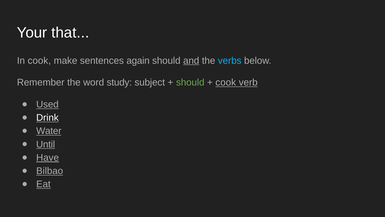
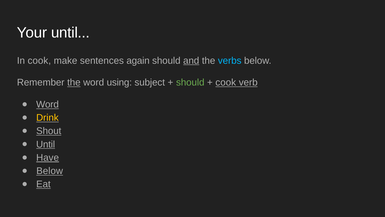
Your that: that -> until
the at (74, 82) underline: none -> present
study: study -> using
Used at (47, 104): Used -> Word
Drink colour: white -> yellow
Water: Water -> Shout
Bilbao at (50, 171): Bilbao -> Below
